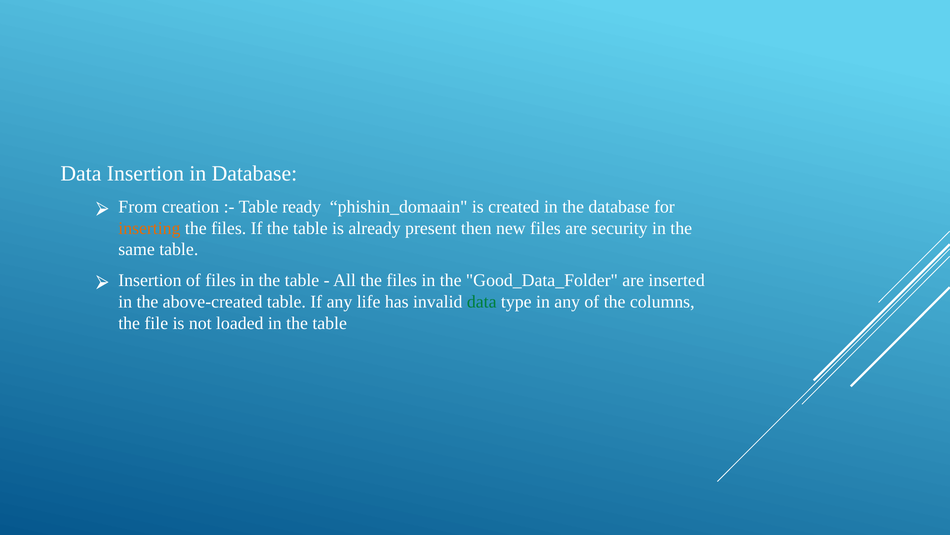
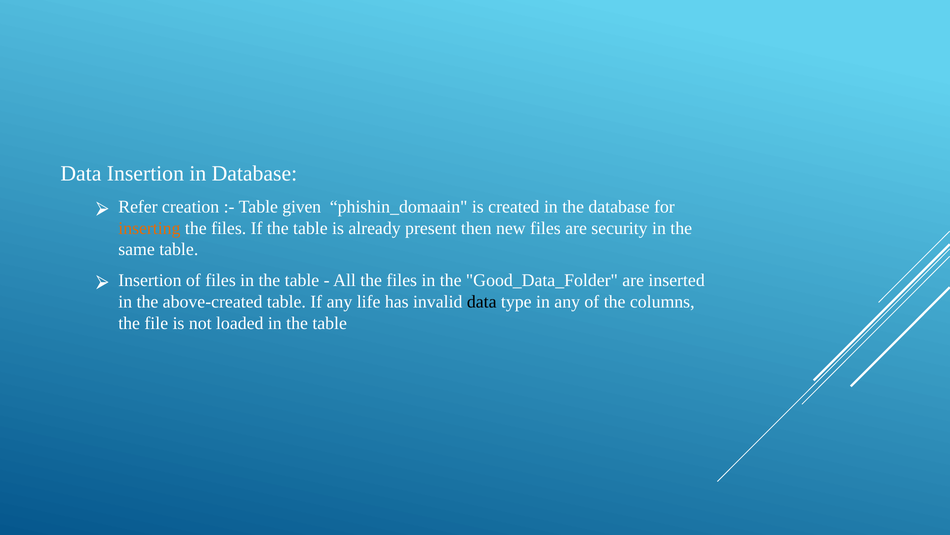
From: From -> Refer
ready: ready -> given
data at (482, 302) colour: green -> black
